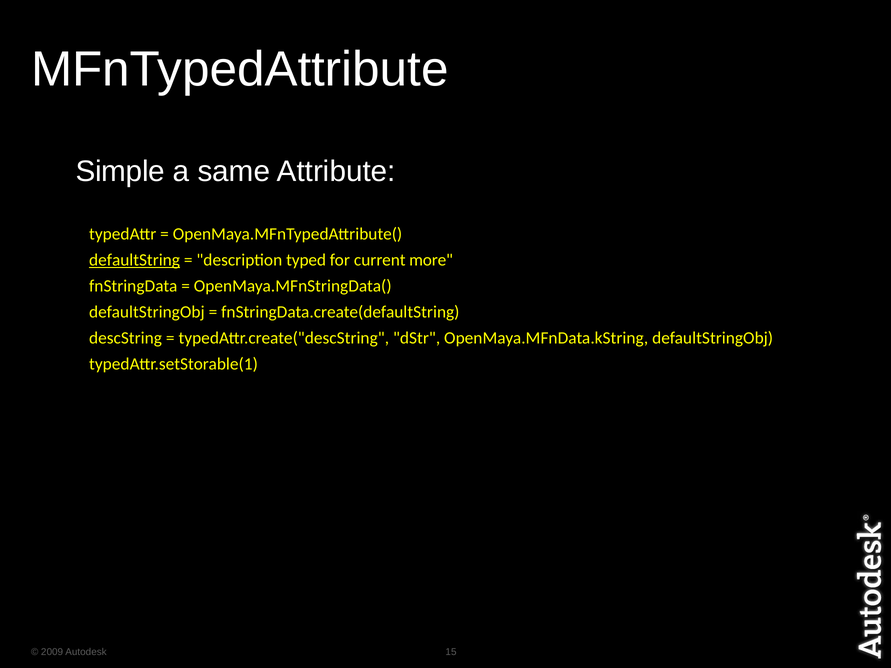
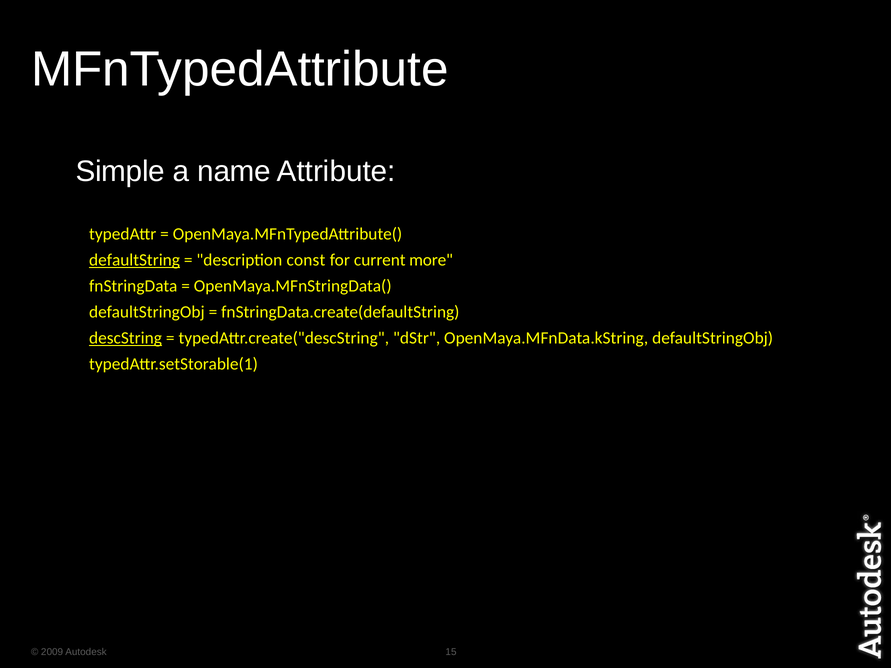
same: same -> name
typed: typed -> const
descString underline: none -> present
